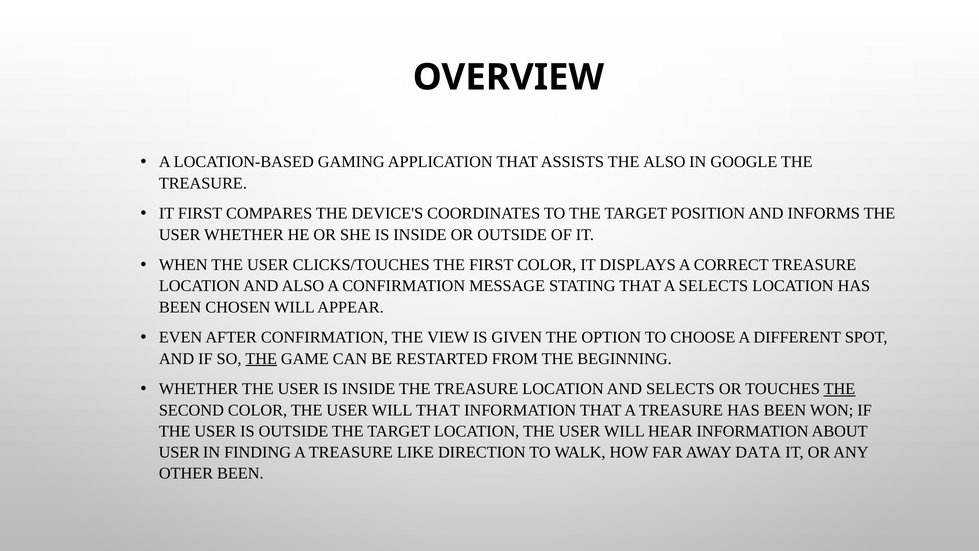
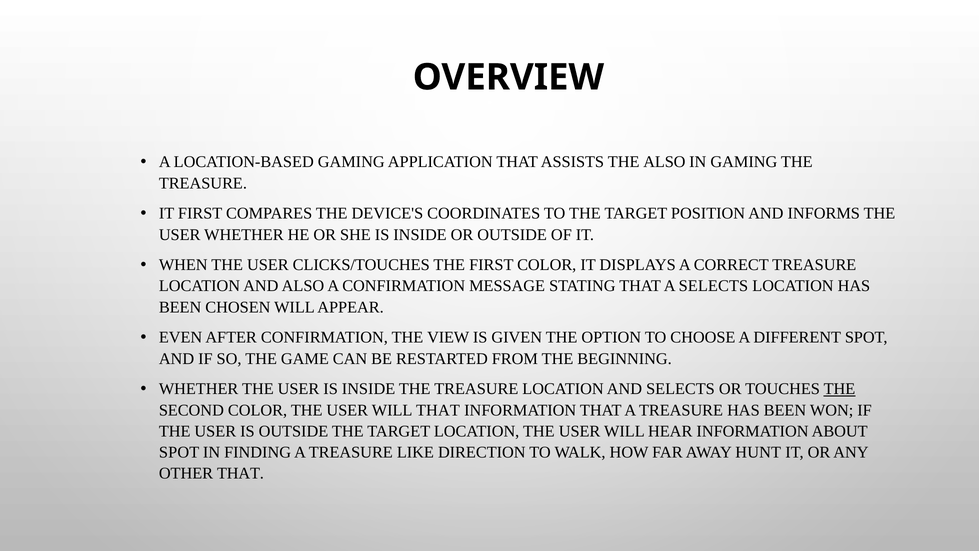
IN GOOGLE: GOOGLE -> GAMING
THE at (261, 359) underline: present -> none
USER at (179, 452): USER -> SPOT
DATA: DATA -> HUNT
OTHER BEEN: BEEN -> THAT
